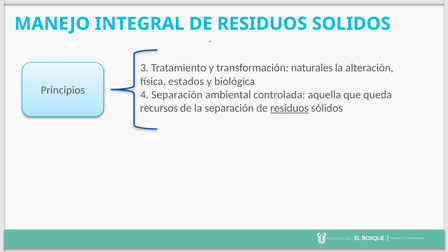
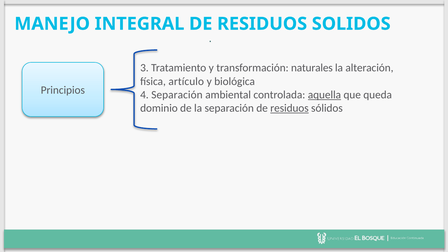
estados: estados -> artículo
aquella underline: none -> present
recursos: recursos -> dominio
